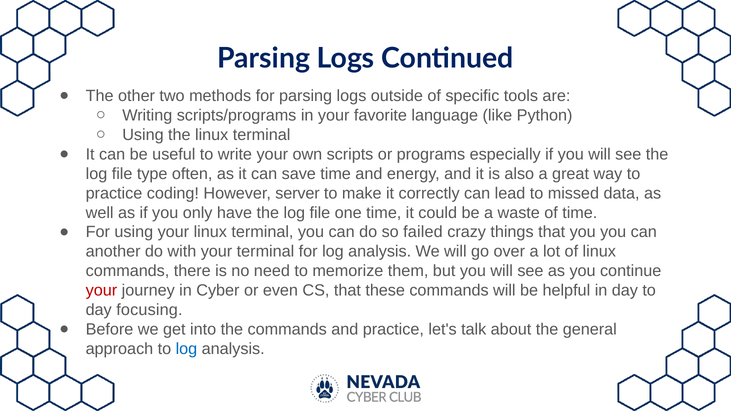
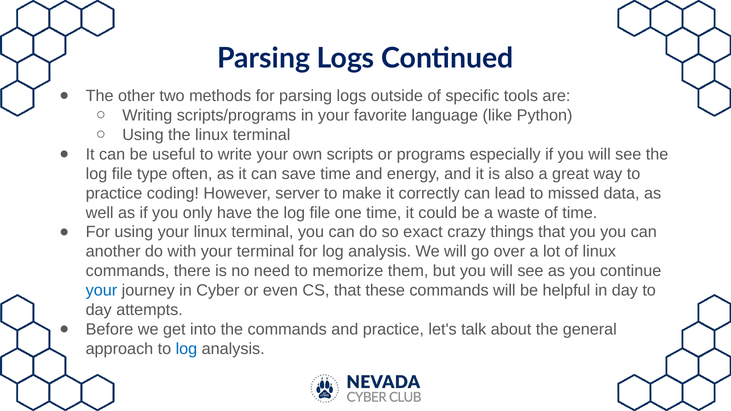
failed: failed -> exact
your at (101, 291) colour: red -> blue
focusing: focusing -> attempts
